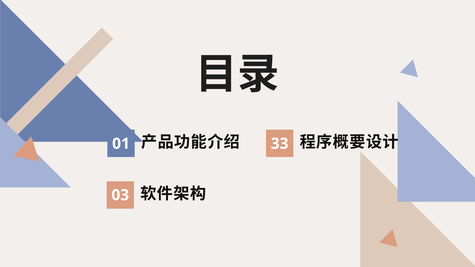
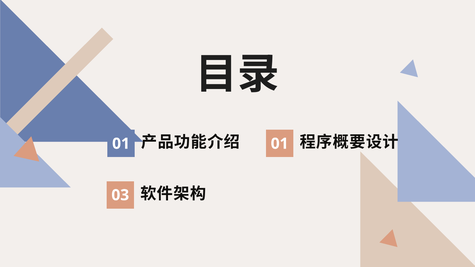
01 33: 33 -> 01
